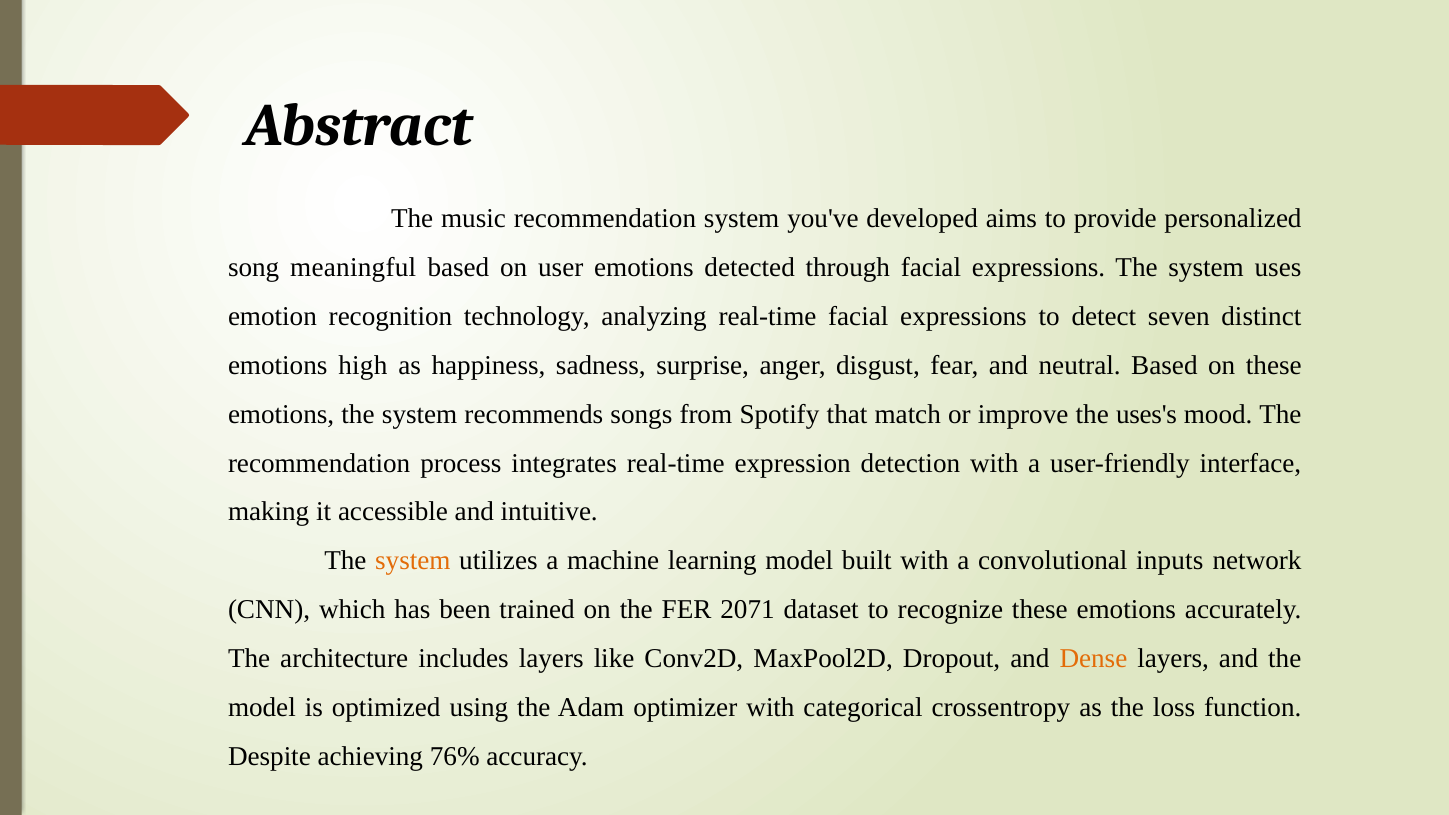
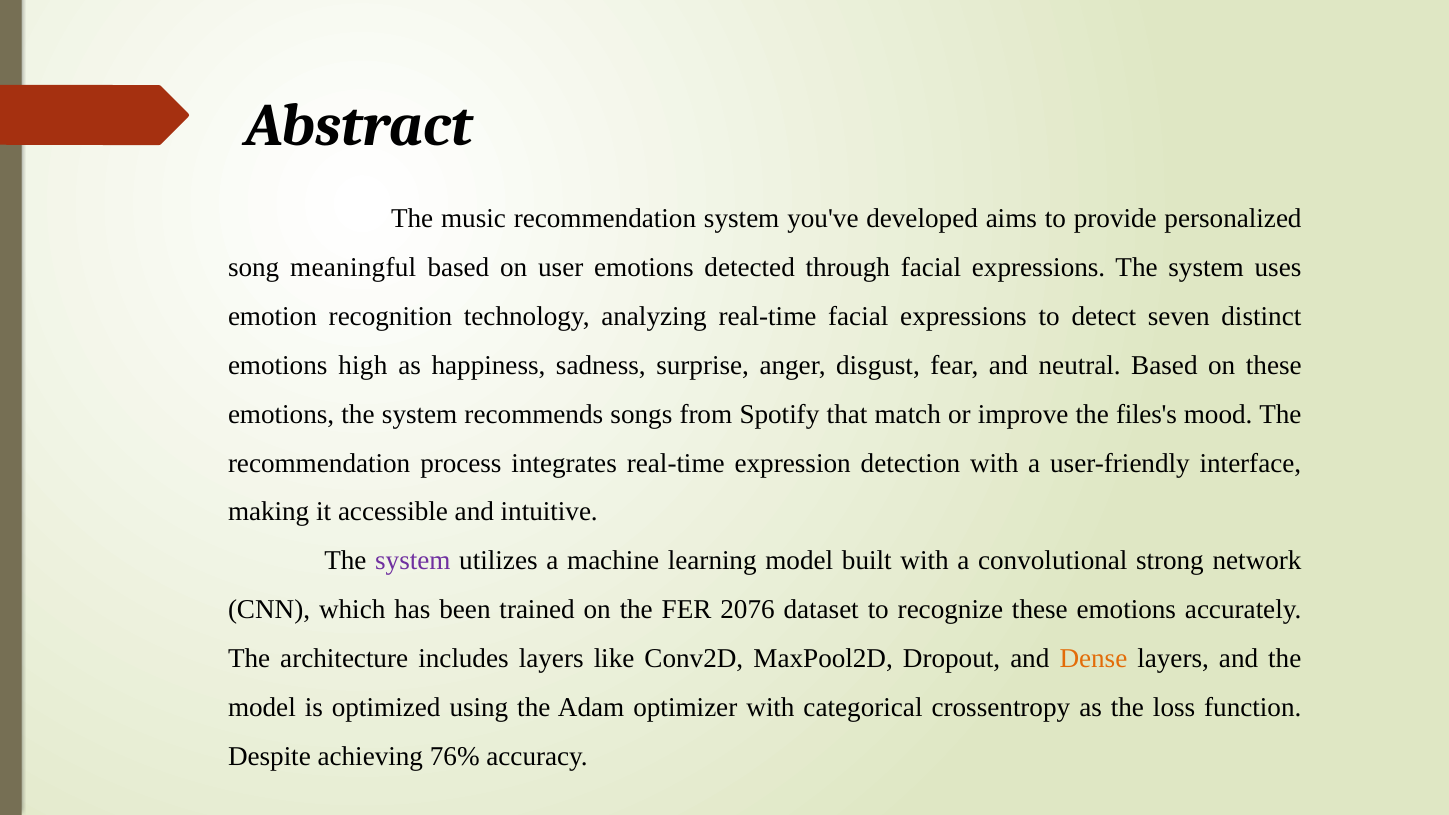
uses's: uses's -> files's
system at (413, 561) colour: orange -> purple
inputs: inputs -> strong
2071: 2071 -> 2076
